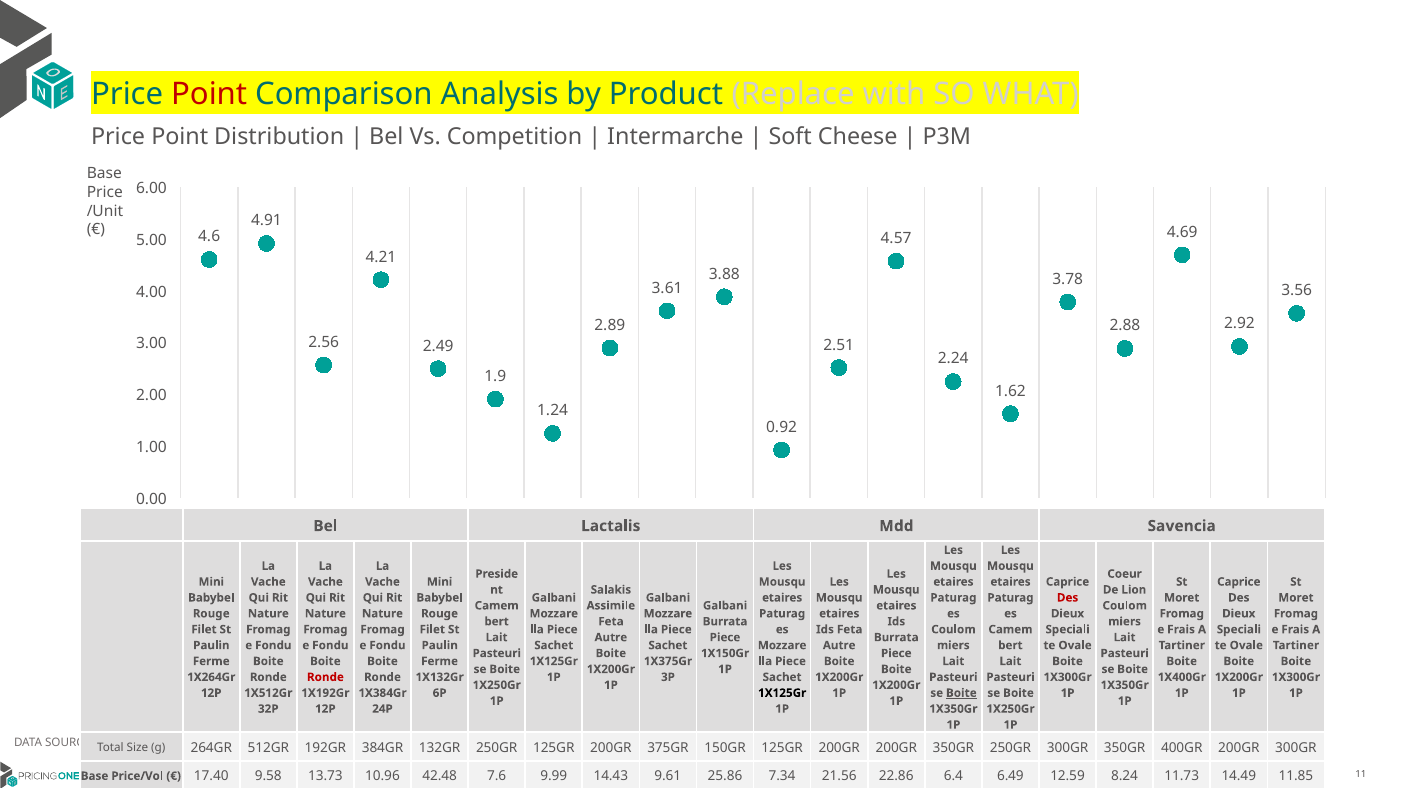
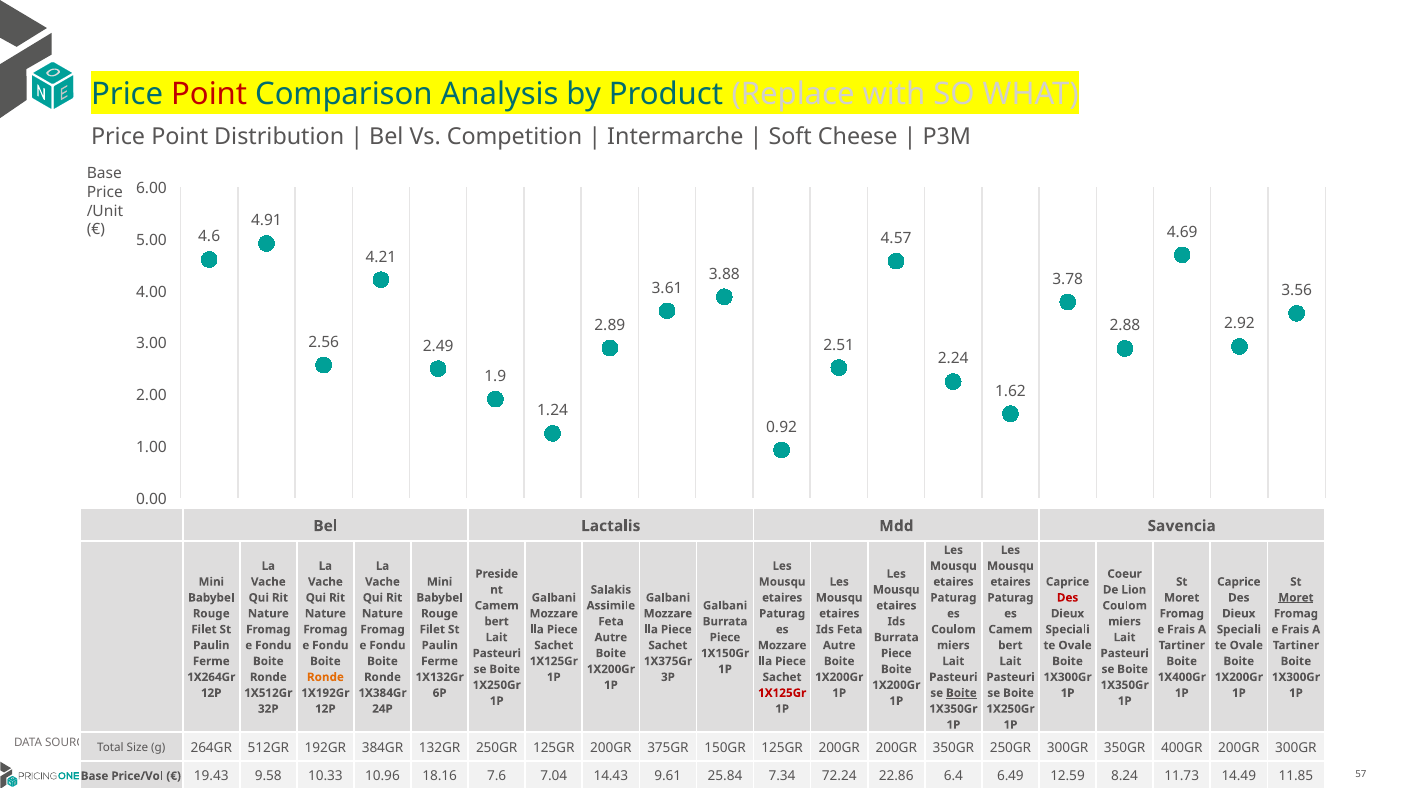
Moret at (1296, 598) underline: none -> present
Ronde at (325, 677) colour: red -> orange
1X125Gr at (782, 693) colour: black -> red
11: 11 -> 57
17.40: 17.40 -> 19.43
13.73: 13.73 -> 10.33
42.48: 42.48 -> 18.16
9.99: 9.99 -> 7.04
25.86: 25.86 -> 25.84
21.56: 21.56 -> 72.24
